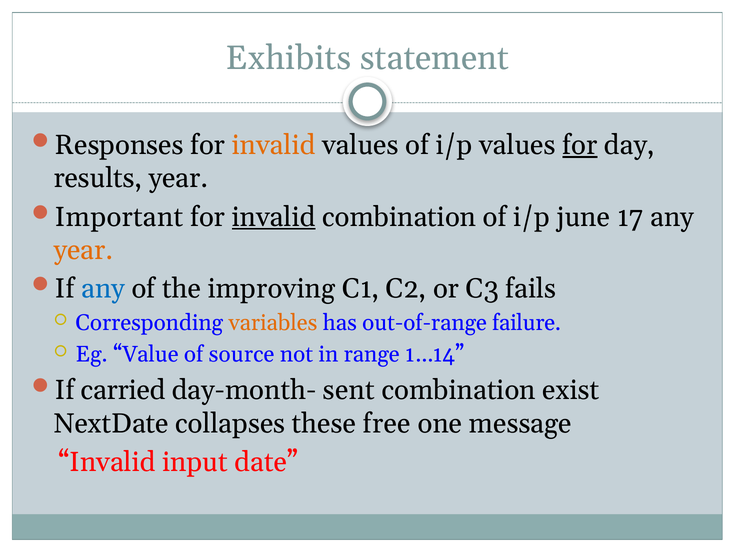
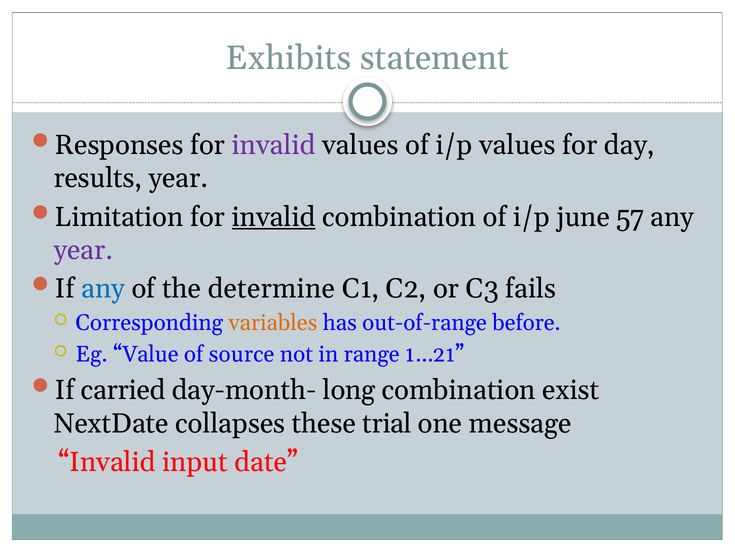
invalid at (274, 145) colour: orange -> purple
for at (580, 145) underline: present -> none
Important: Important -> Limitation
17: 17 -> 57
year at (83, 250) colour: orange -> purple
improving: improving -> determine
failure: failure -> before
1…14: 1…14 -> 1…21
sent: sent -> long
free: free -> trial
